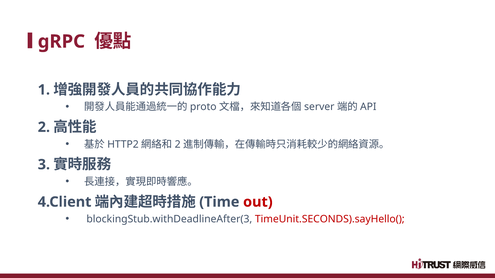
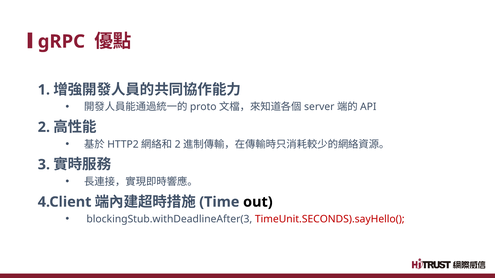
out colour: red -> black
